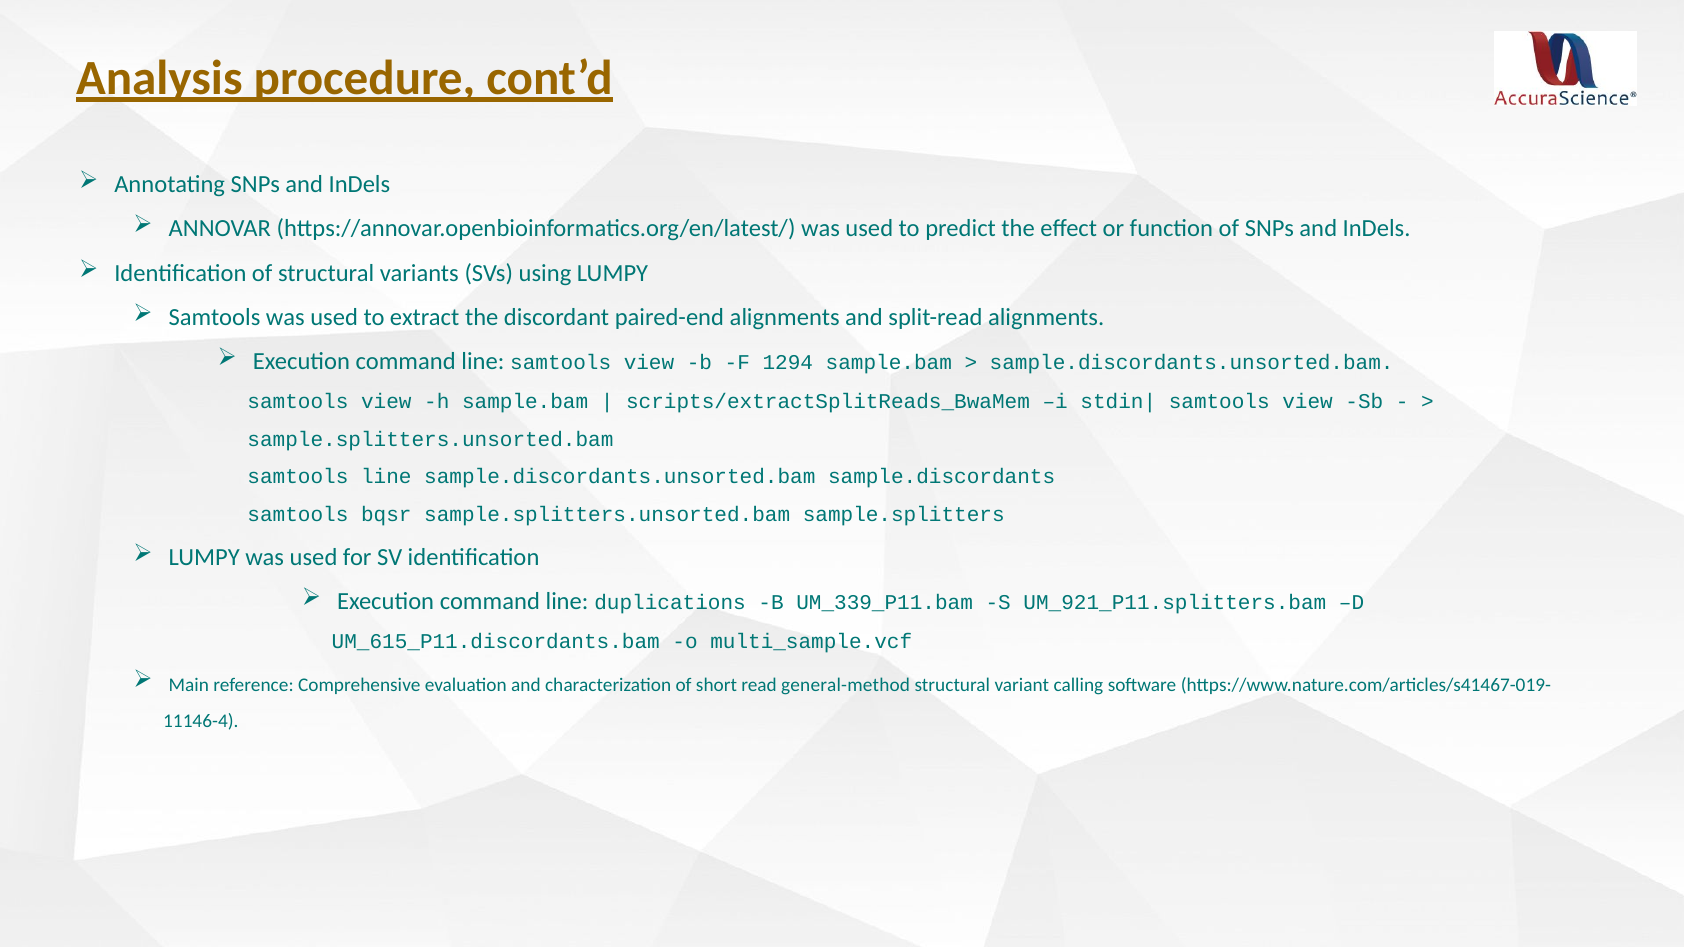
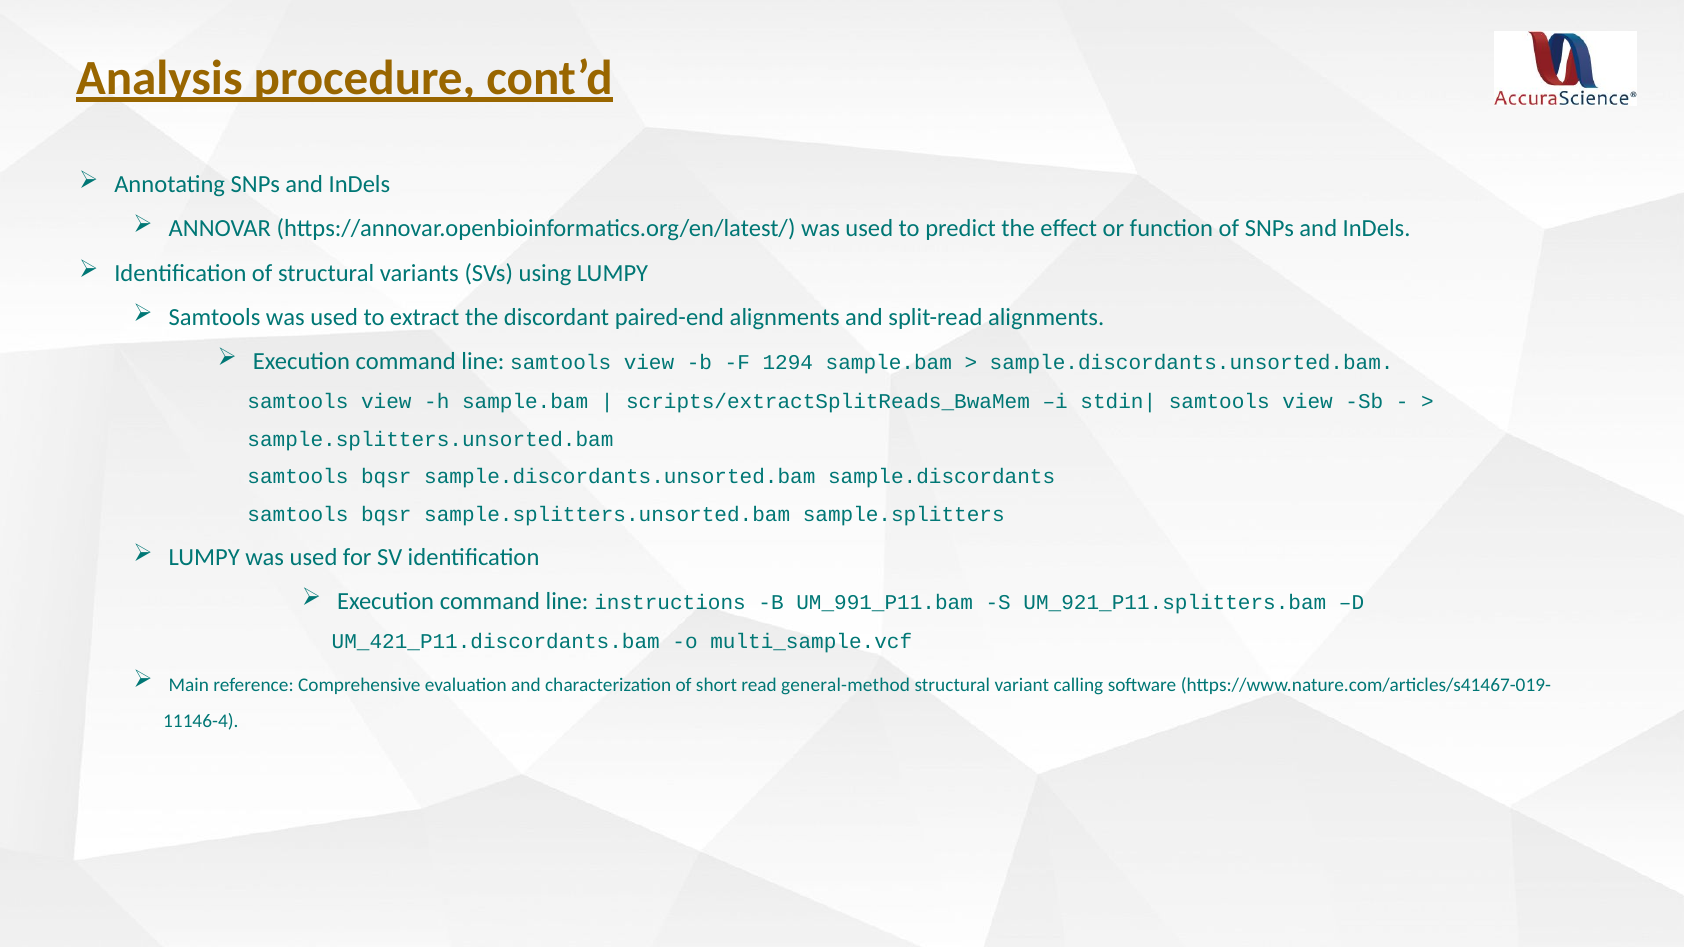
line at (386, 477): line -> bqsr
duplications: duplications -> instructions
UM_339_P11.bam: UM_339_P11.bam -> UM_991_P11.bam
UM_615_P11.discordants.bam: UM_615_P11.discordants.bam -> UM_421_P11.discordants.bam
